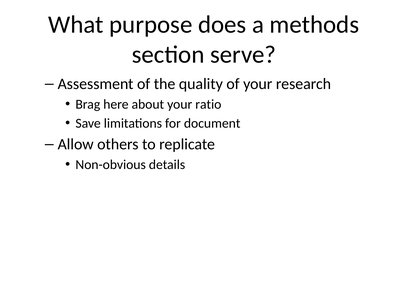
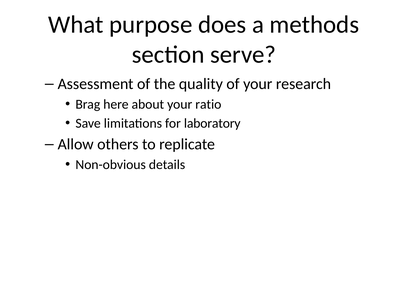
document: document -> laboratory
